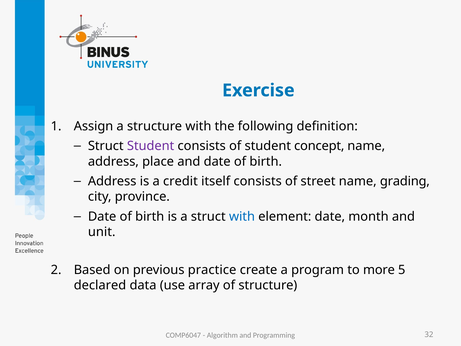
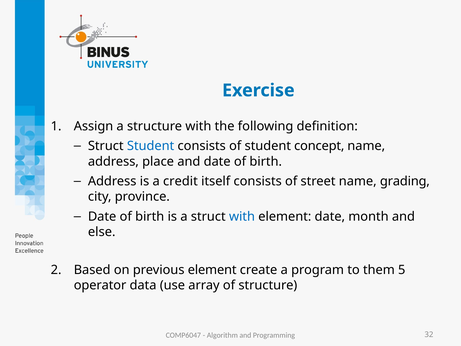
Student at (151, 146) colour: purple -> blue
unit: unit -> else
previous practice: practice -> element
more: more -> them
declared: declared -> operator
